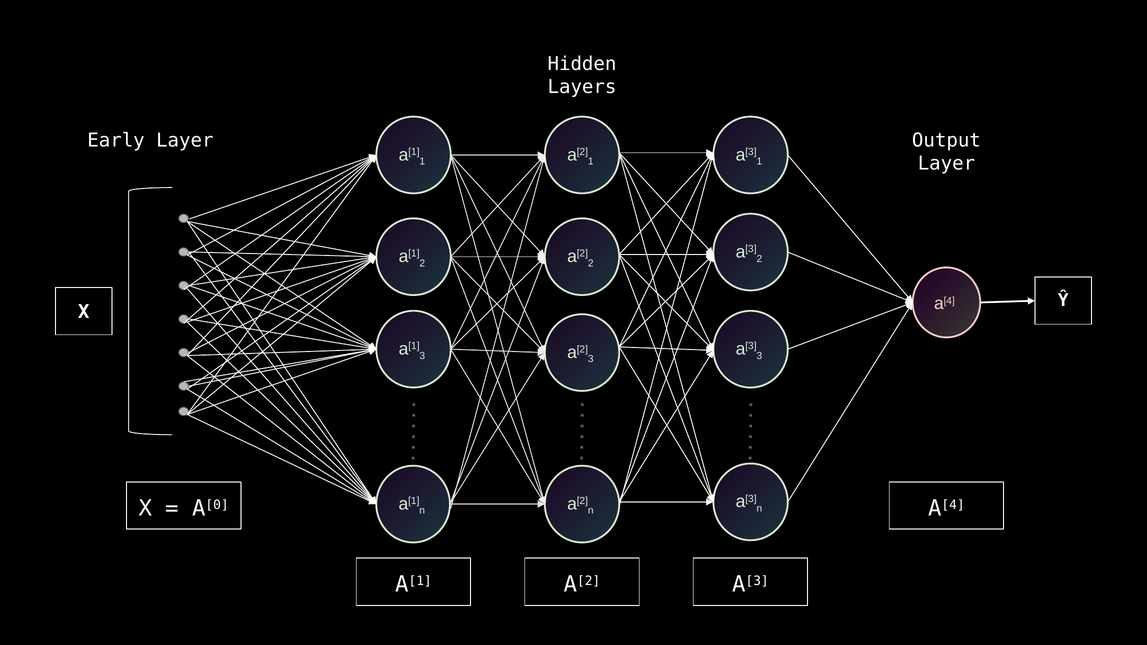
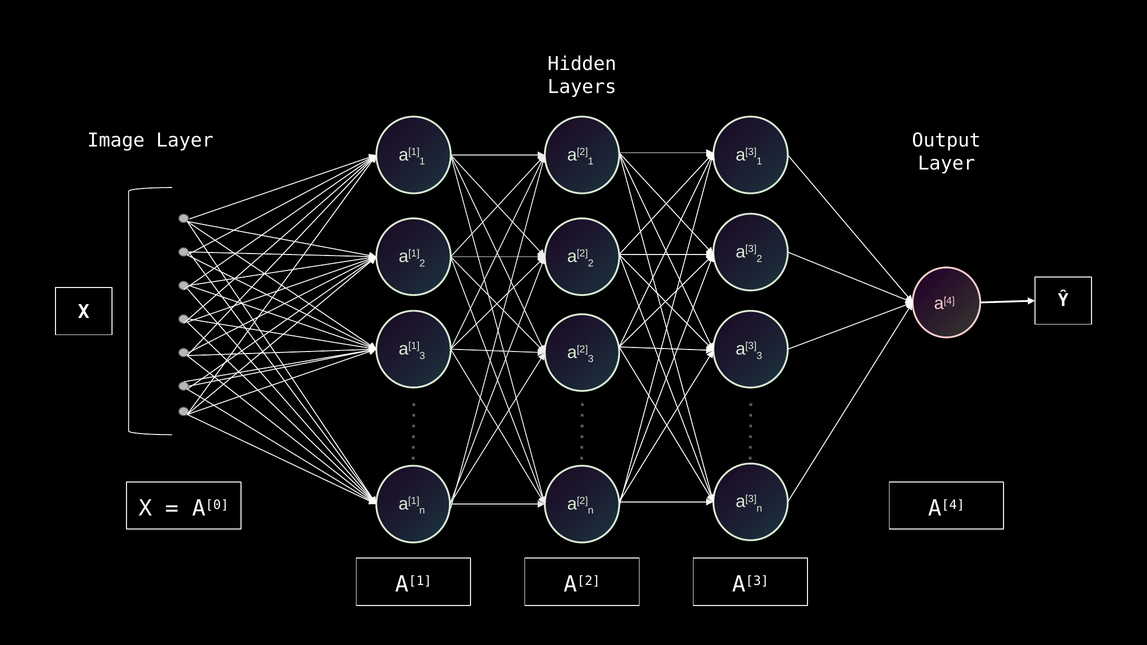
Early: Early -> Image
